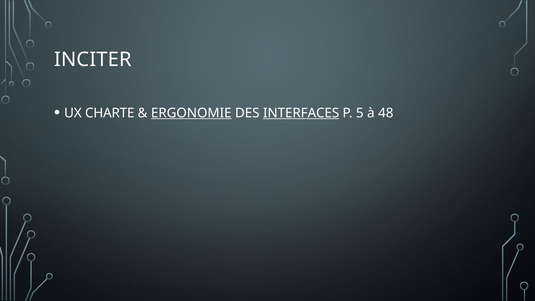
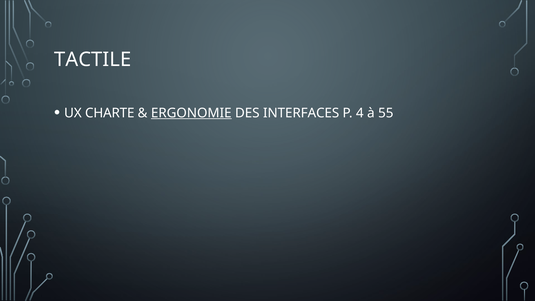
INCITER: INCITER -> TACTILE
INTERFACES underline: present -> none
5: 5 -> 4
48: 48 -> 55
